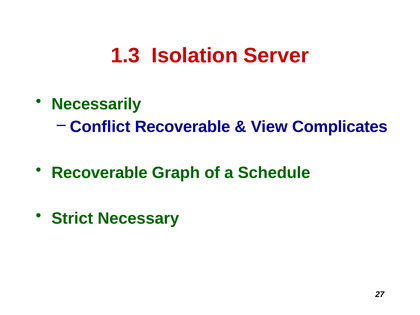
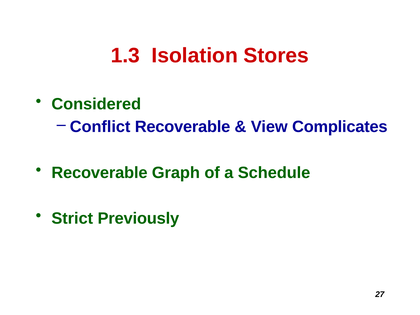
Server: Server -> Stores
Necessarily: Necessarily -> Considered
Necessary: Necessary -> Previously
